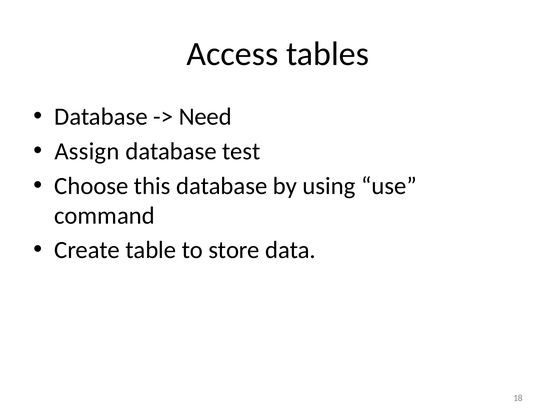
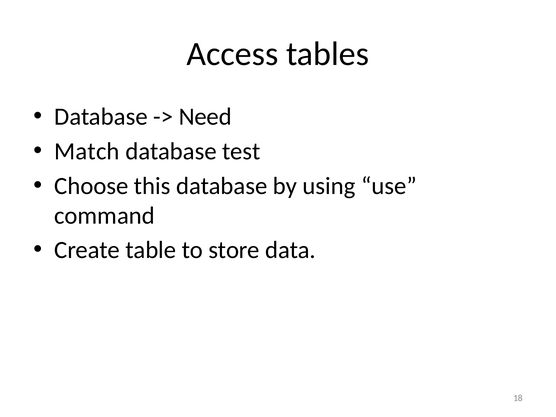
Assign: Assign -> Match
